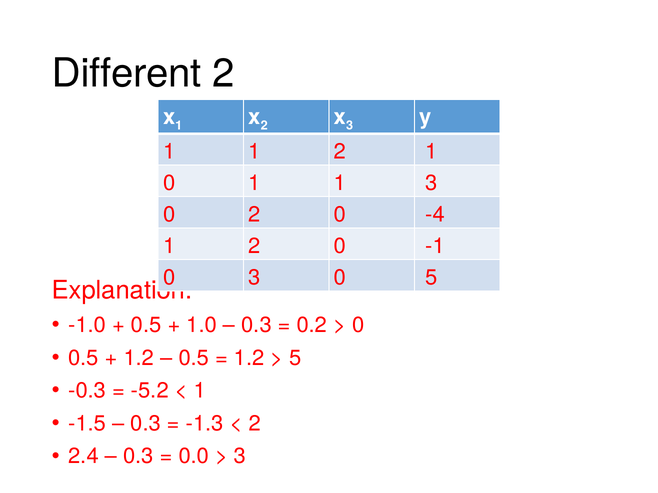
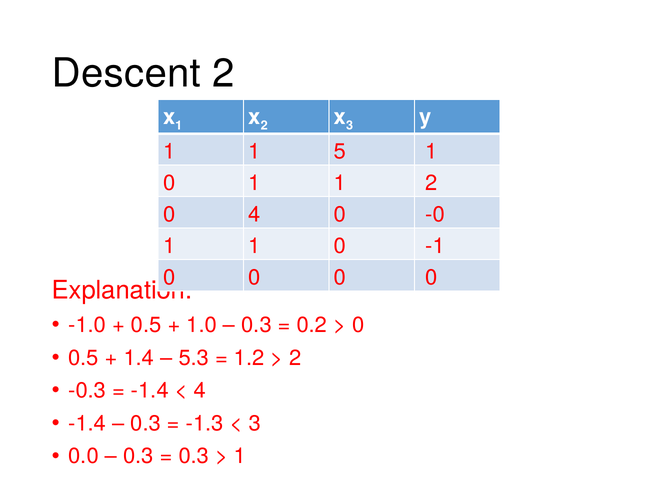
Different: Different -> Descent
1 1 2: 2 -> 5
1 3: 3 -> 2
0 2: 2 -> 4
-4: -4 -> -0
2 at (255, 246): 2 -> 1
3 at (255, 278): 3 -> 0
5 at (431, 278): 5 -> 0
1.2 at (139, 358): 1.2 -> 1.4
0.5 at (194, 358): 0.5 -> 5.3
5 at (296, 358): 5 -> 2
-5.2 at (150, 391): -5.2 -> -1.4
1 at (200, 391): 1 -> 4
-1.5 at (87, 424): -1.5 -> -1.4
2 at (255, 424): 2 -> 3
2.4: 2.4 -> 0.0
0.0 at (194, 457): 0.0 -> 0.3
3 at (240, 457): 3 -> 1
